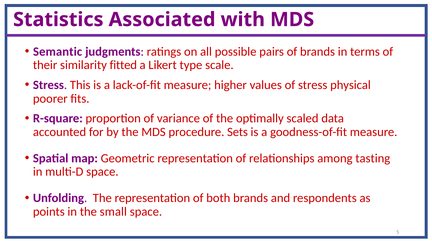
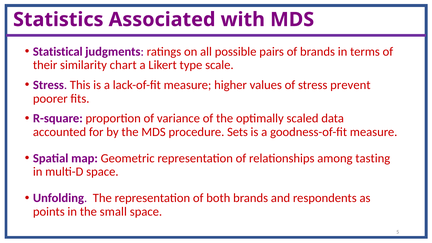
Semantic: Semantic -> Statistical
fitted: fitted -> chart
physical: physical -> prevent
